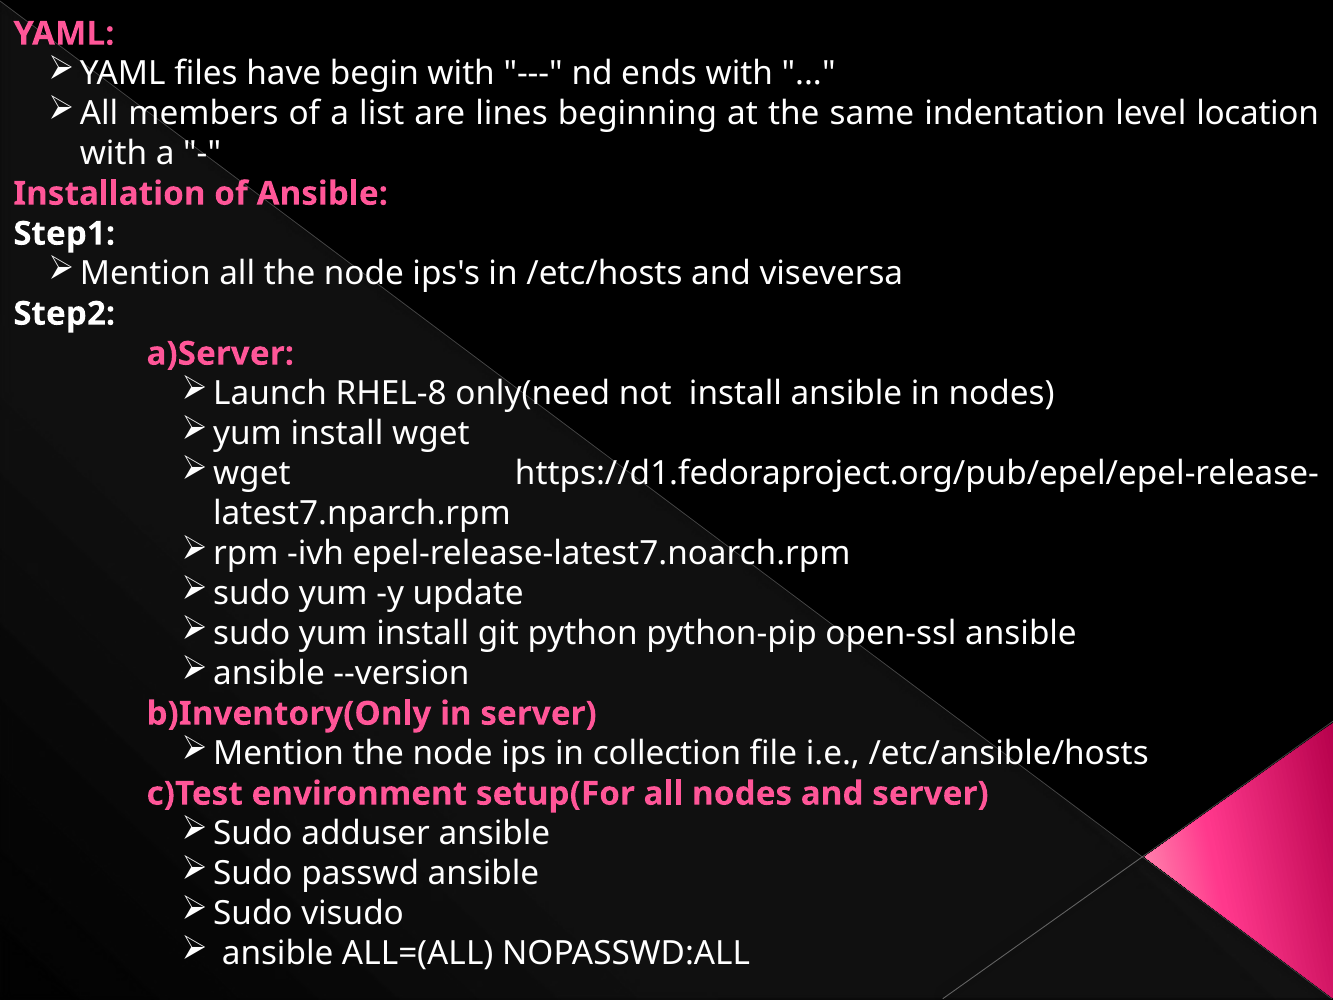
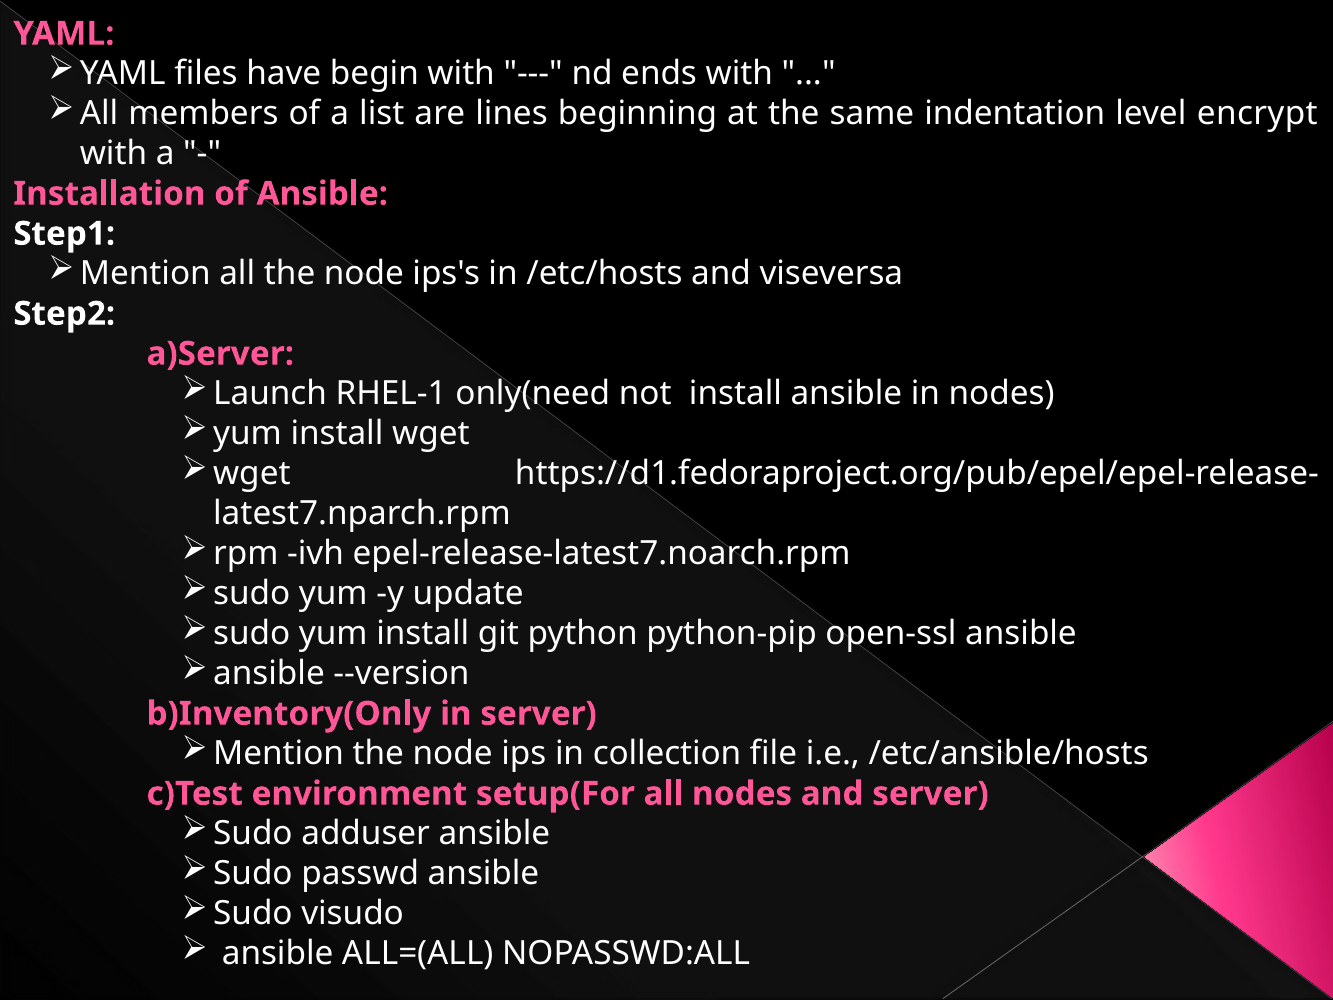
location: location -> encrypt
RHEL-8: RHEL-8 -> RHEL-1
